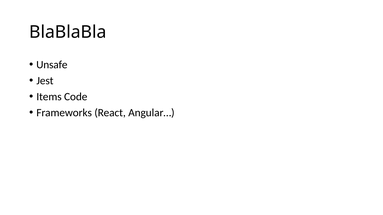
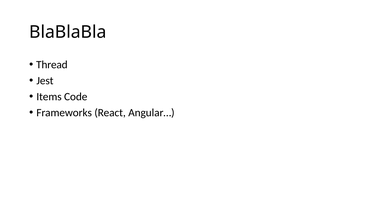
Unsafe: Unsafe -> Thread
